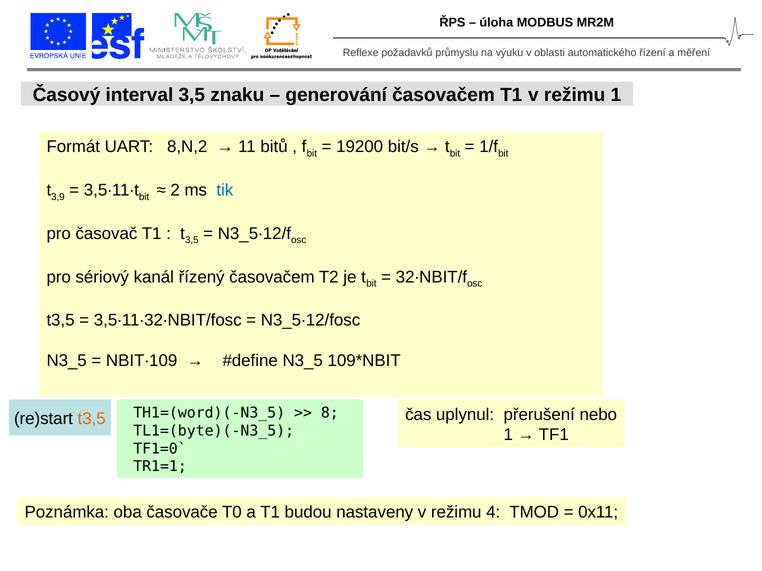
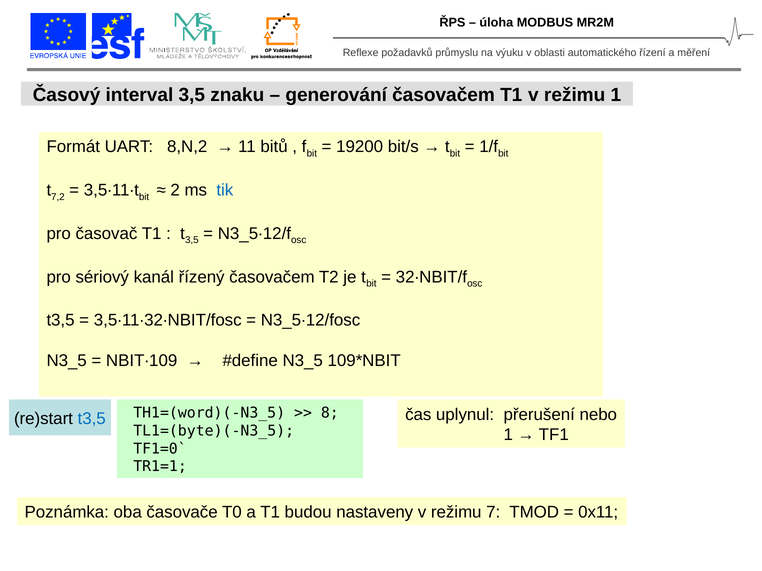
3,9: 3,9 -> 7,2
t3,5 at (92, 419) colour: orange -> blue
4: 4 -> 7
